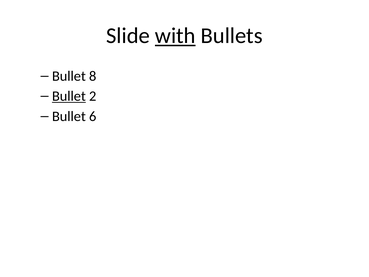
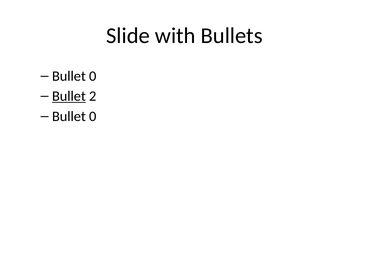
with underline: present -> none
8 at (93, 76): 8 -> 0
6 at (93, 116): 6 -> 0
